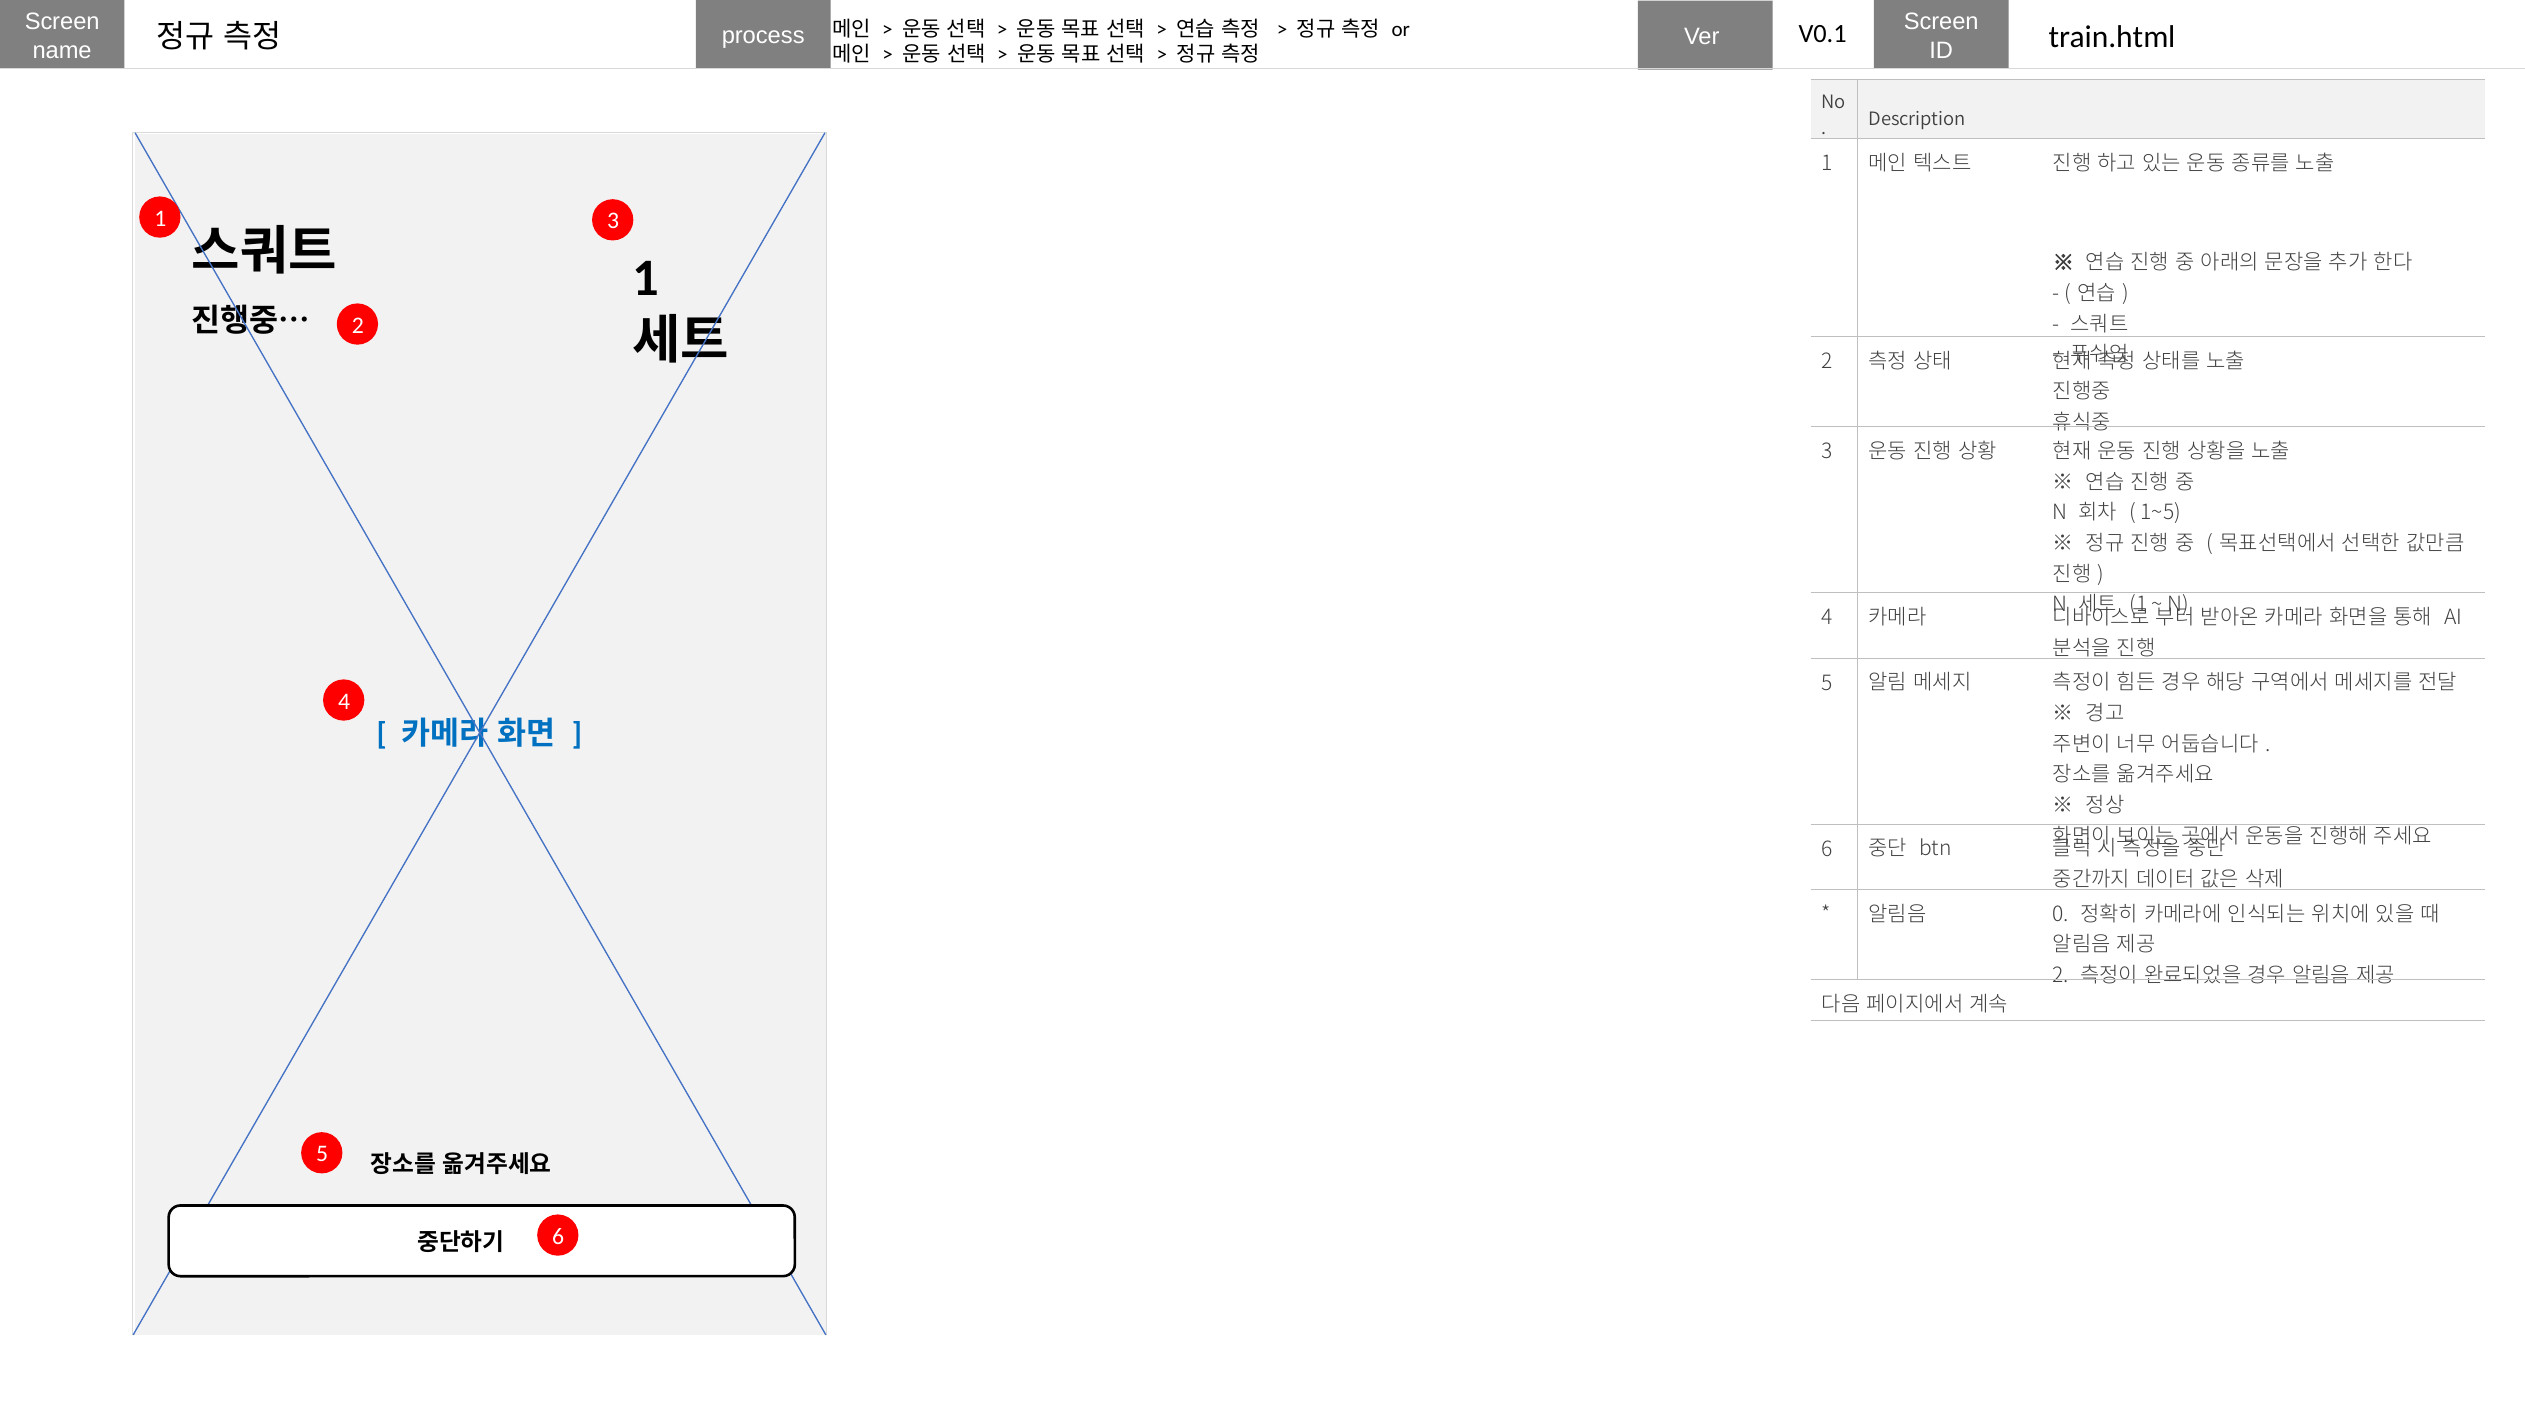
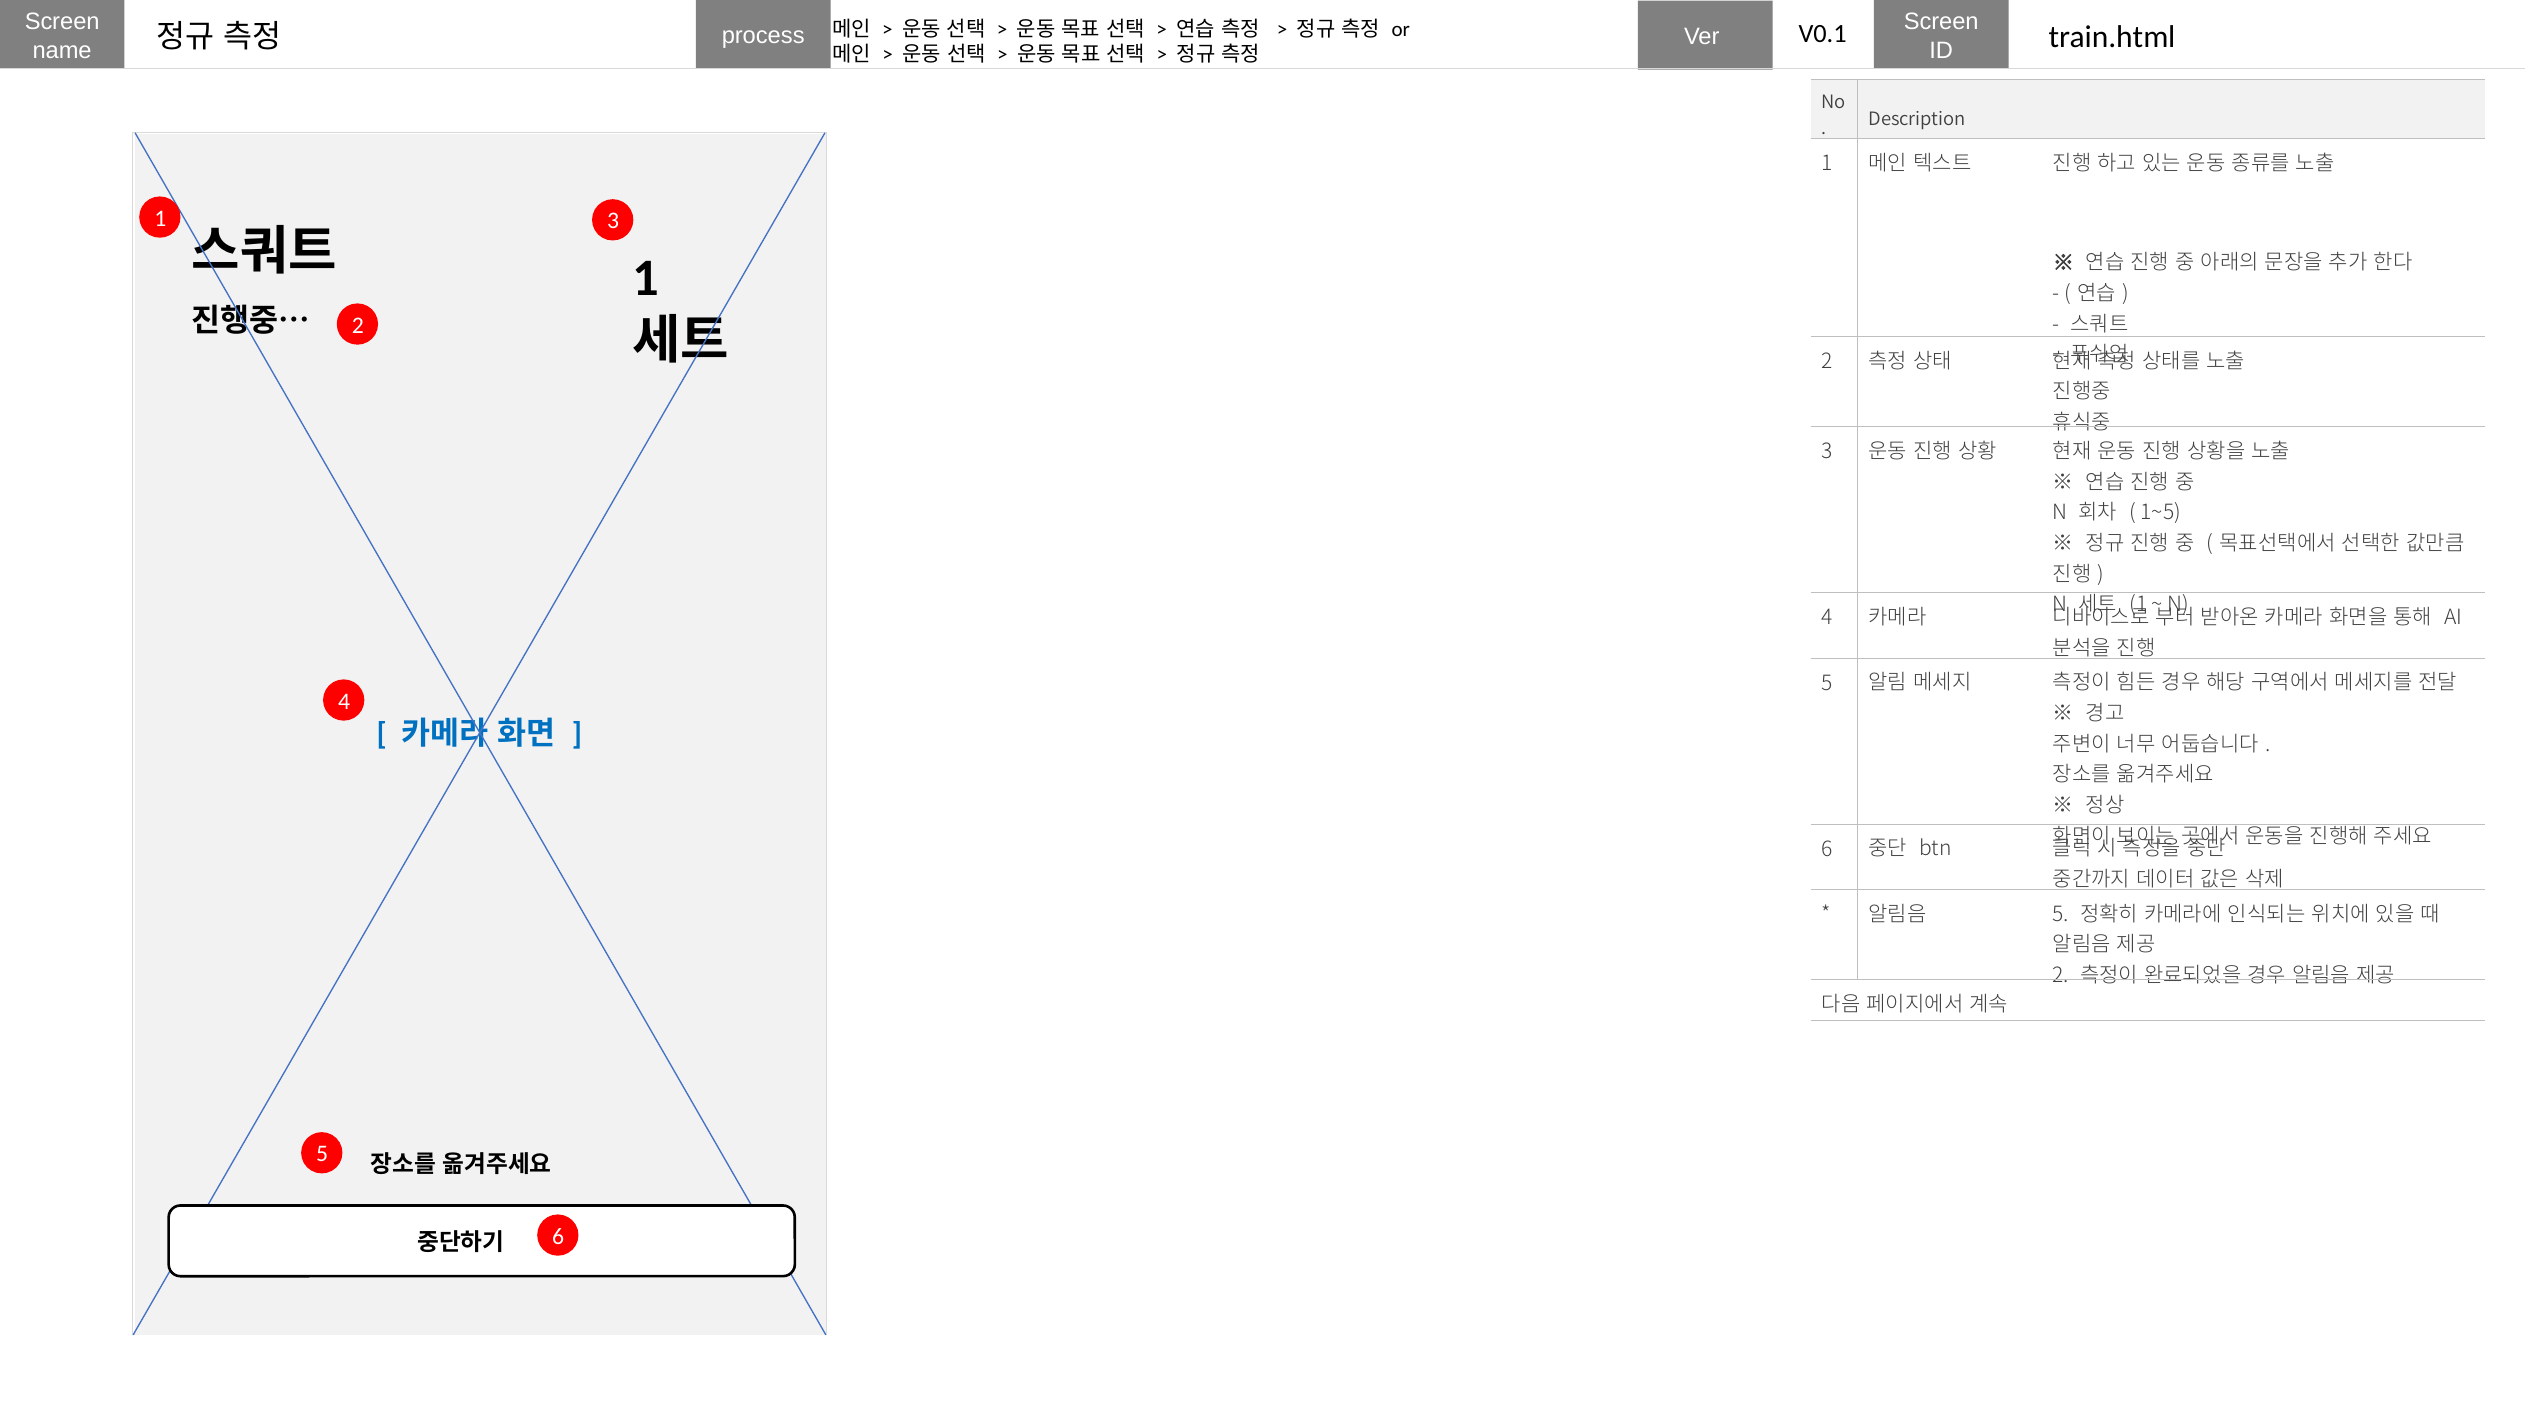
0 at (2061, 914): 0 -> 5
